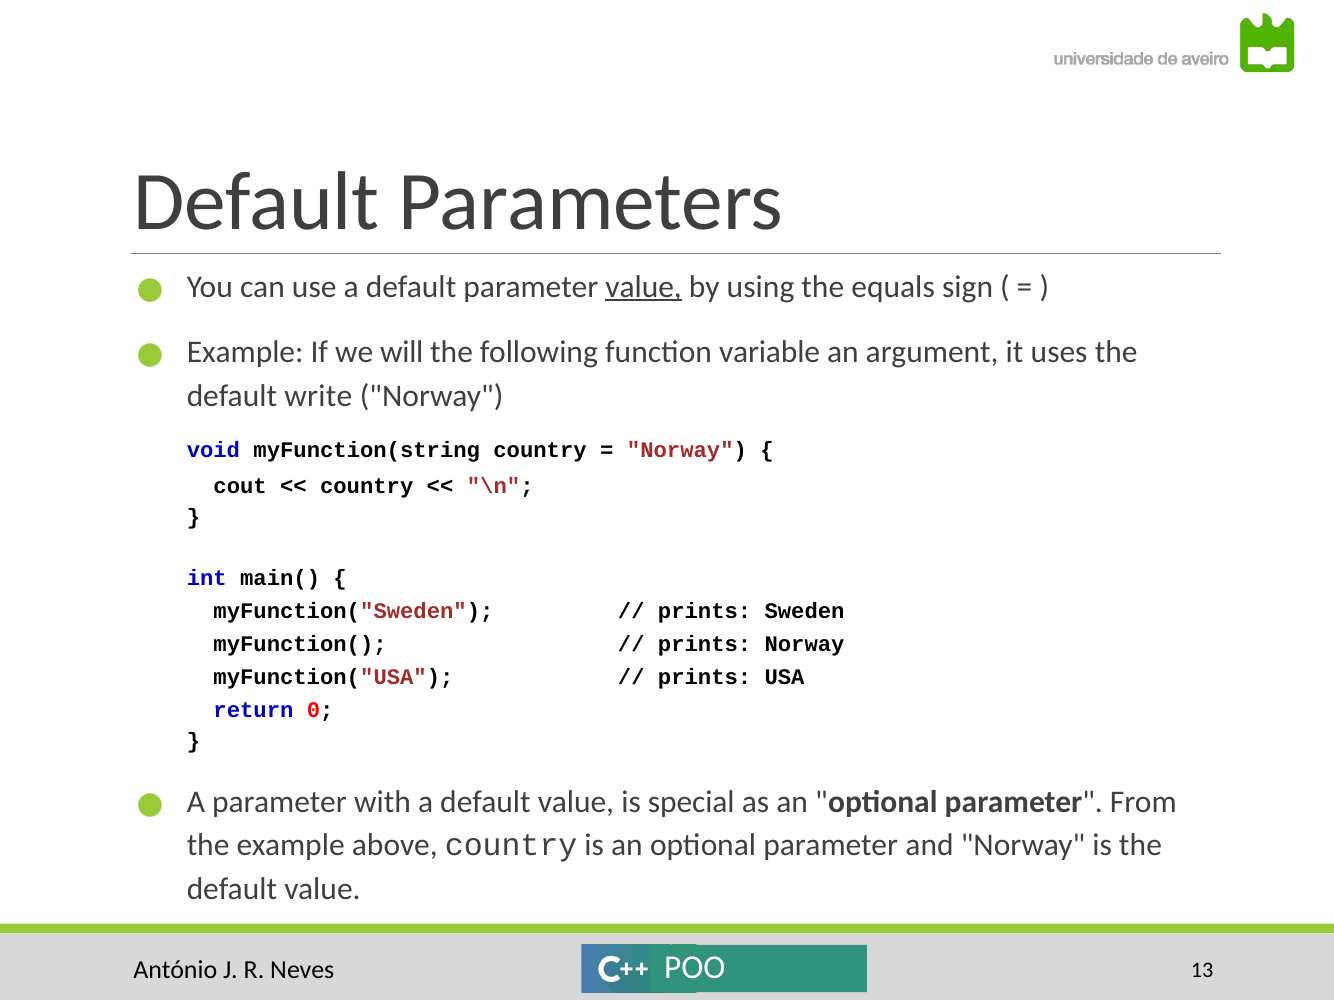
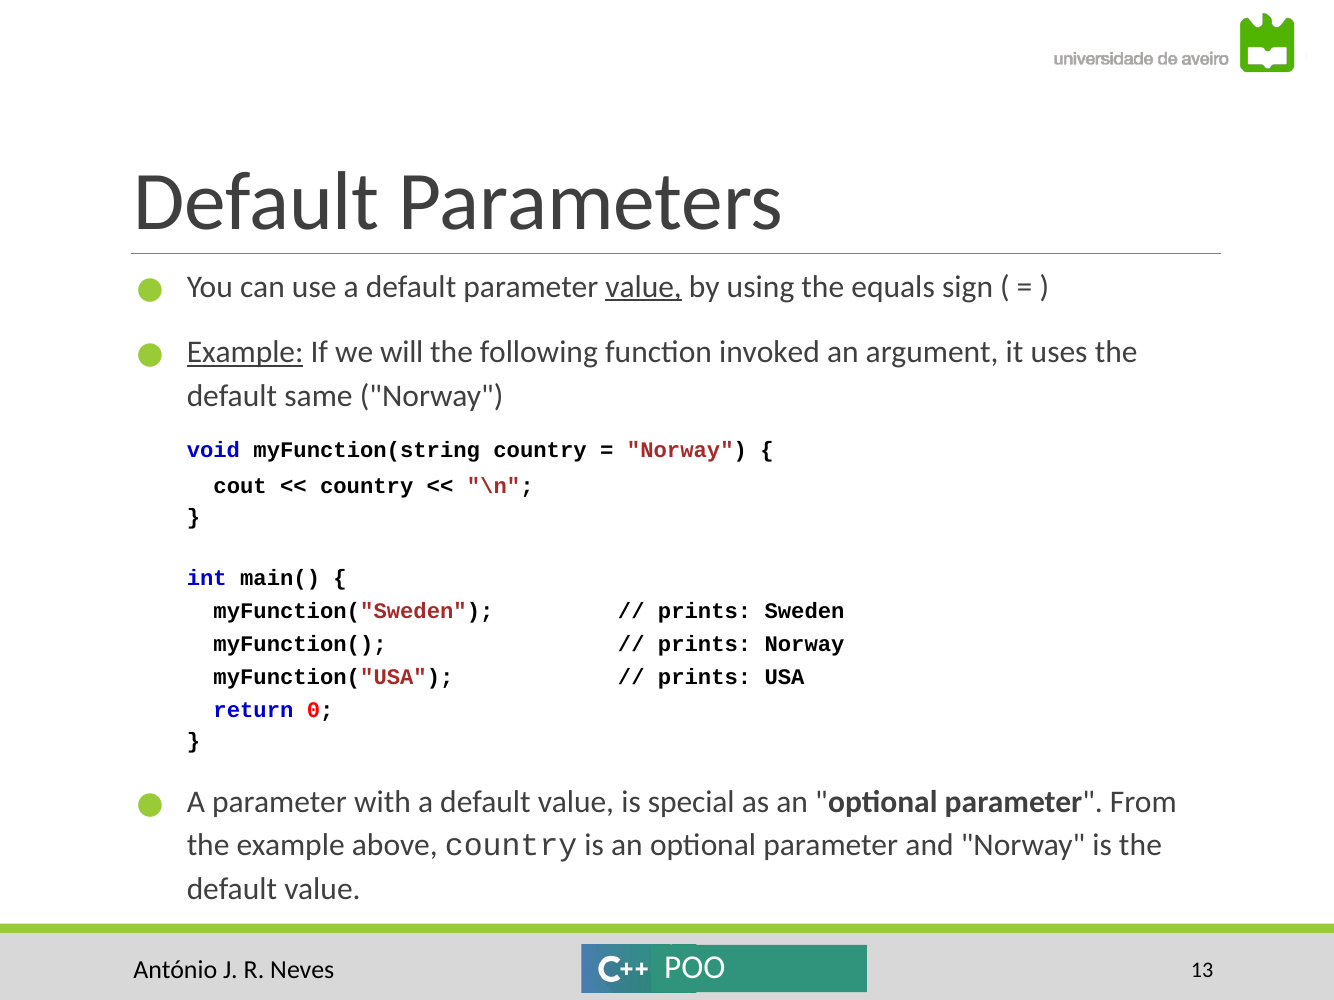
Example at (245, 353) underline: none -> present
variable: variable -> invoked
write: write -> same
